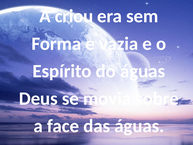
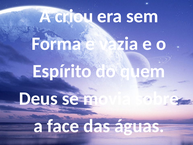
do águas: águas -> quem
